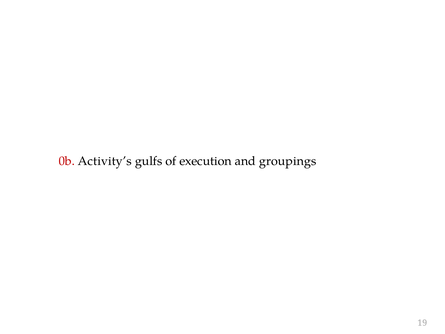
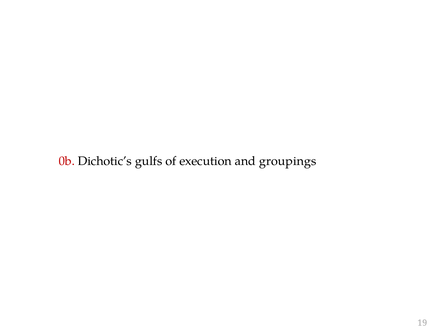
Activity’s: Activity’s -> Dichotic’s
